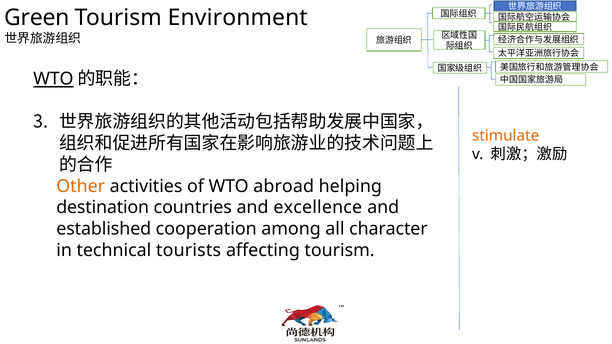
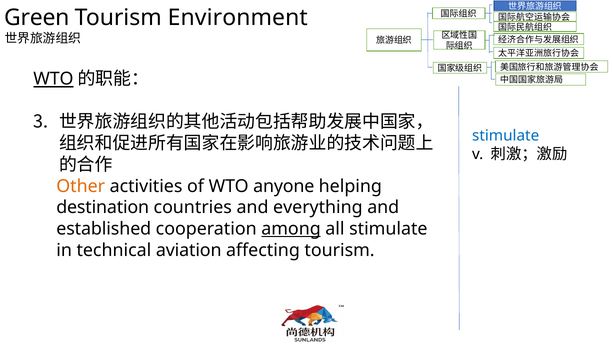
stimulate at (506, 136) colour: orange -> blue
abroad: abroad -> anyone
excellence: excellence -> everything
among underline: none -> present
all character: character -> stimulate
tourists: tourists -> aviation
